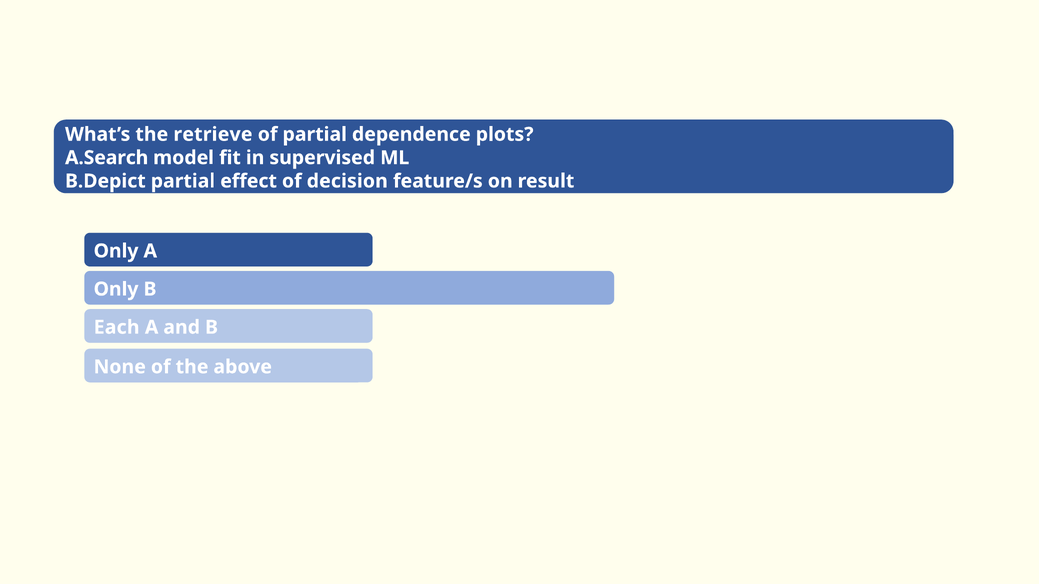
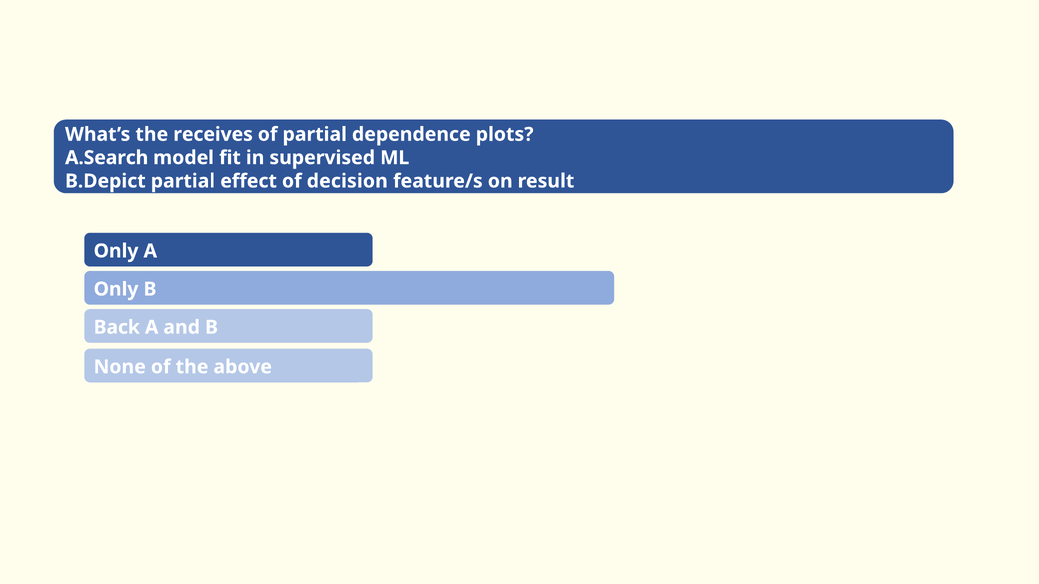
retrieve: retrieve -> receives
Each: Each -> Back
